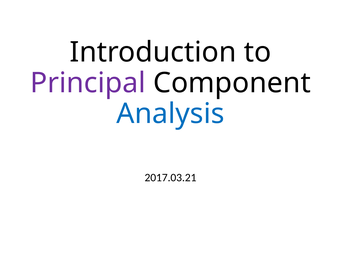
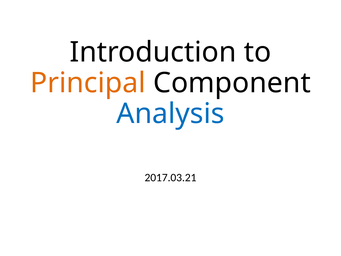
Principal colour: purple -> orange
